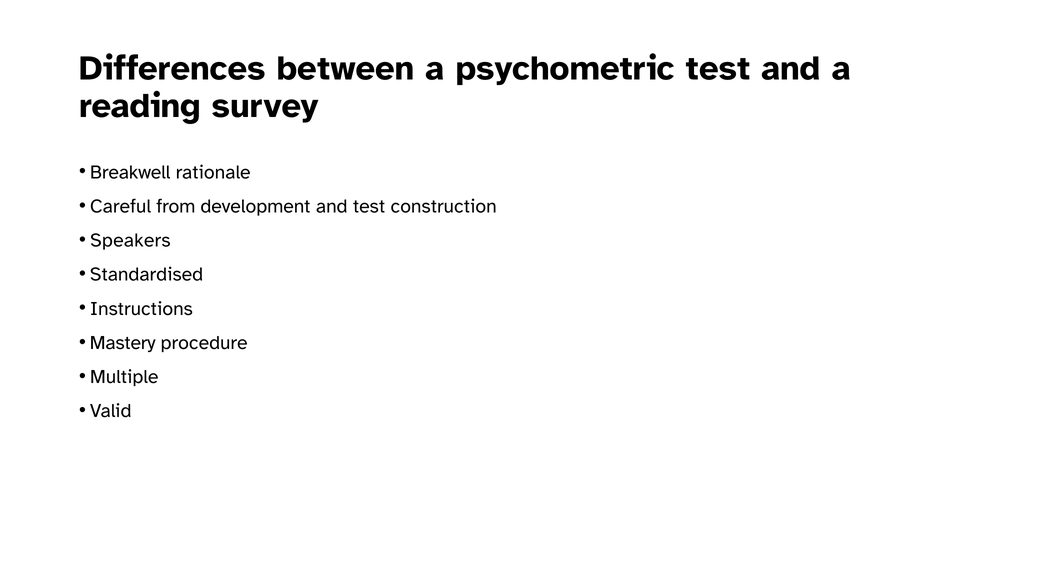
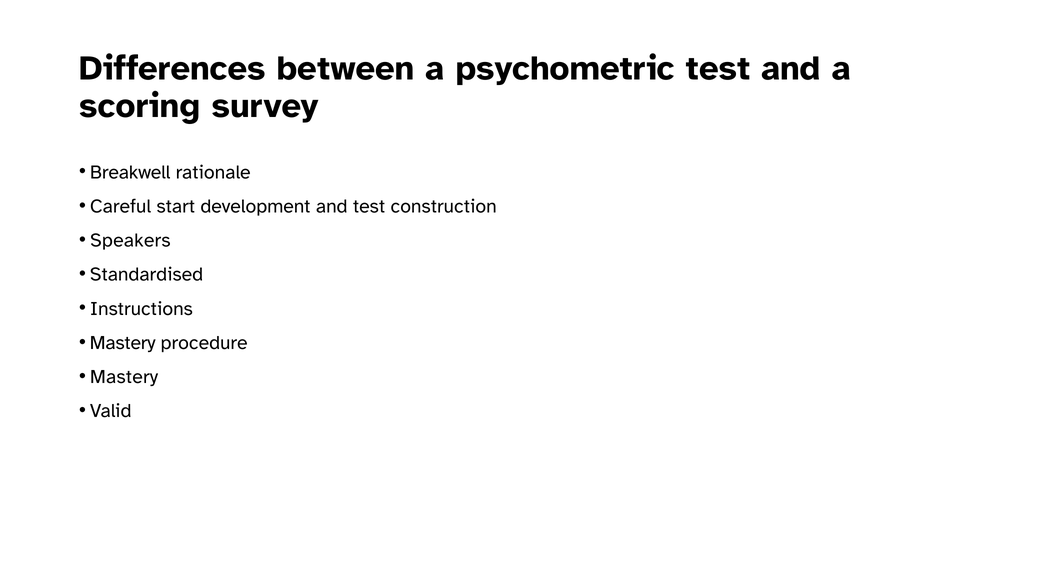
reading: reading -> scoring
from: from -> start
Multiple at (124, 377): Multiple -> Mastery
